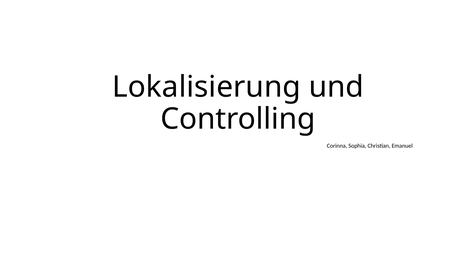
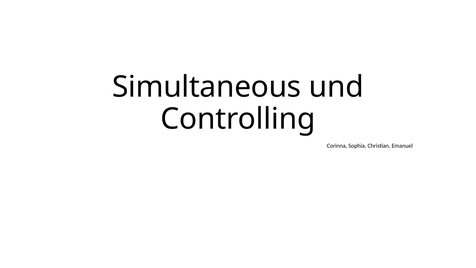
Lokalisierung: Lokalisierung -> Simultaneous
